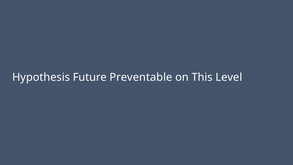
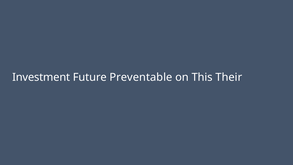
Hypothesis: Hypothesis -> Investment
Level: Level -> Their
